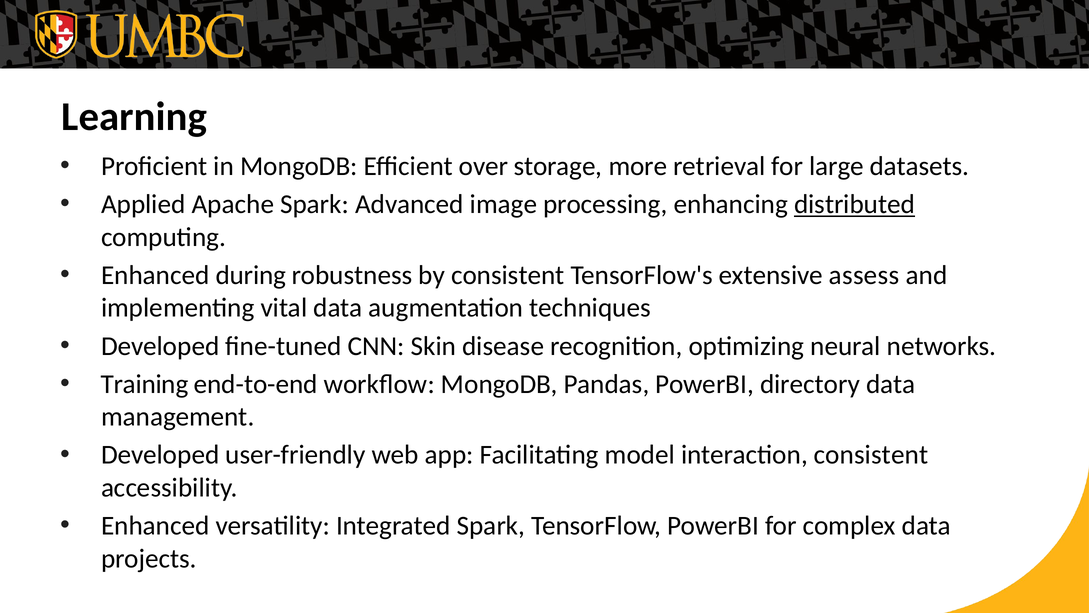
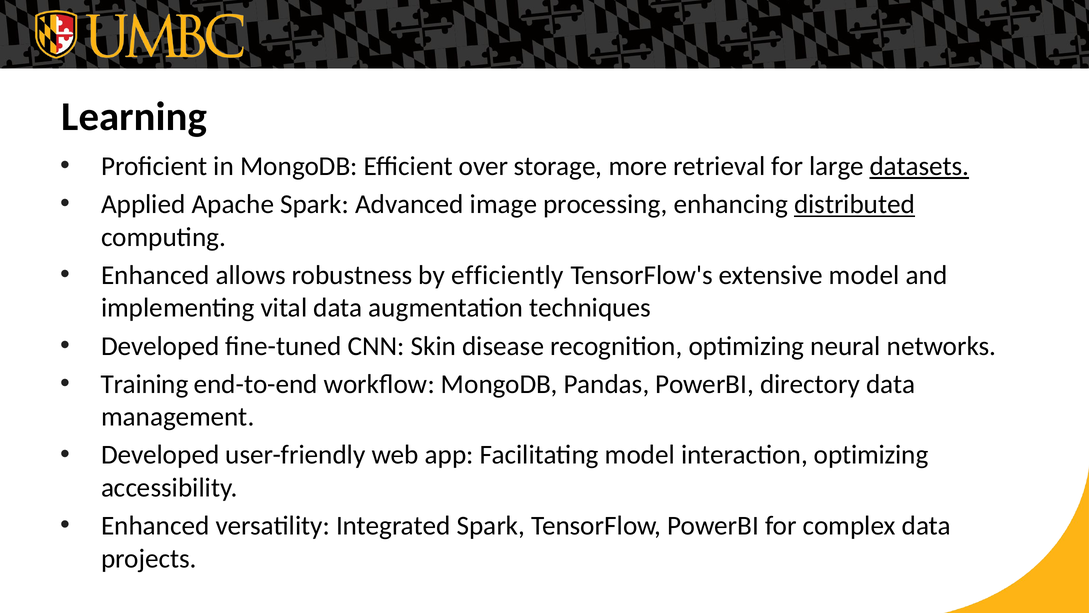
datasets underline: none -> present
during: during -> allows
by consistent: consistent -> efficiently
extensive assess: assess -> model
interaction consistent: consistent -> optimizing
